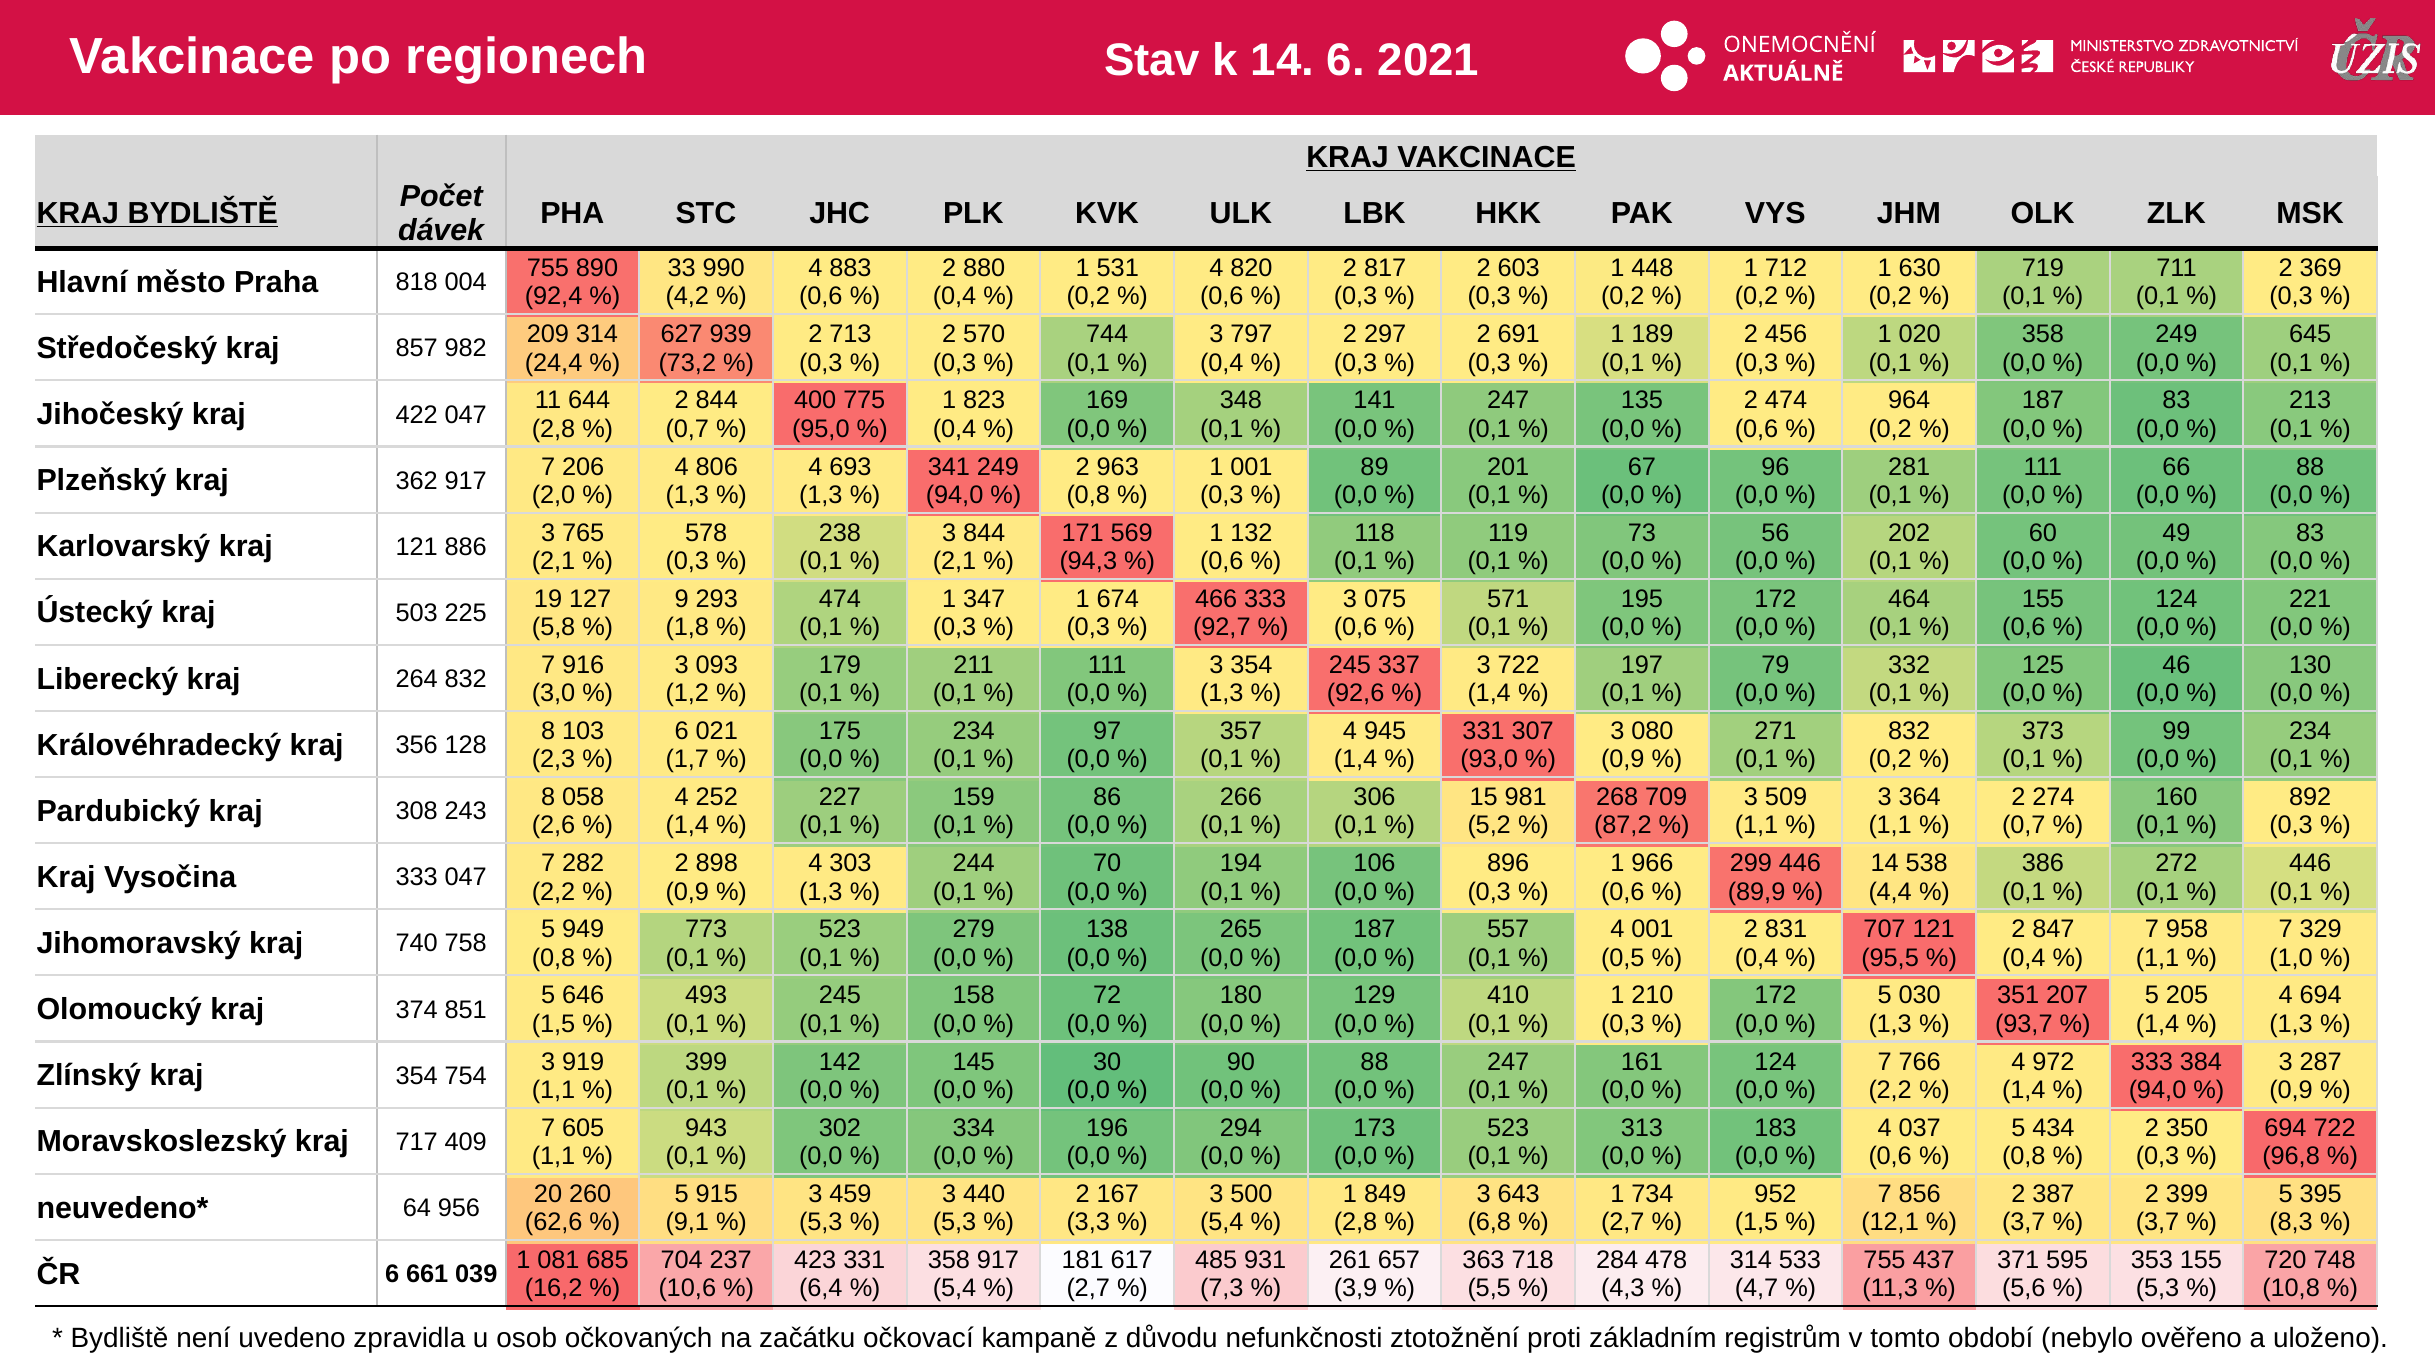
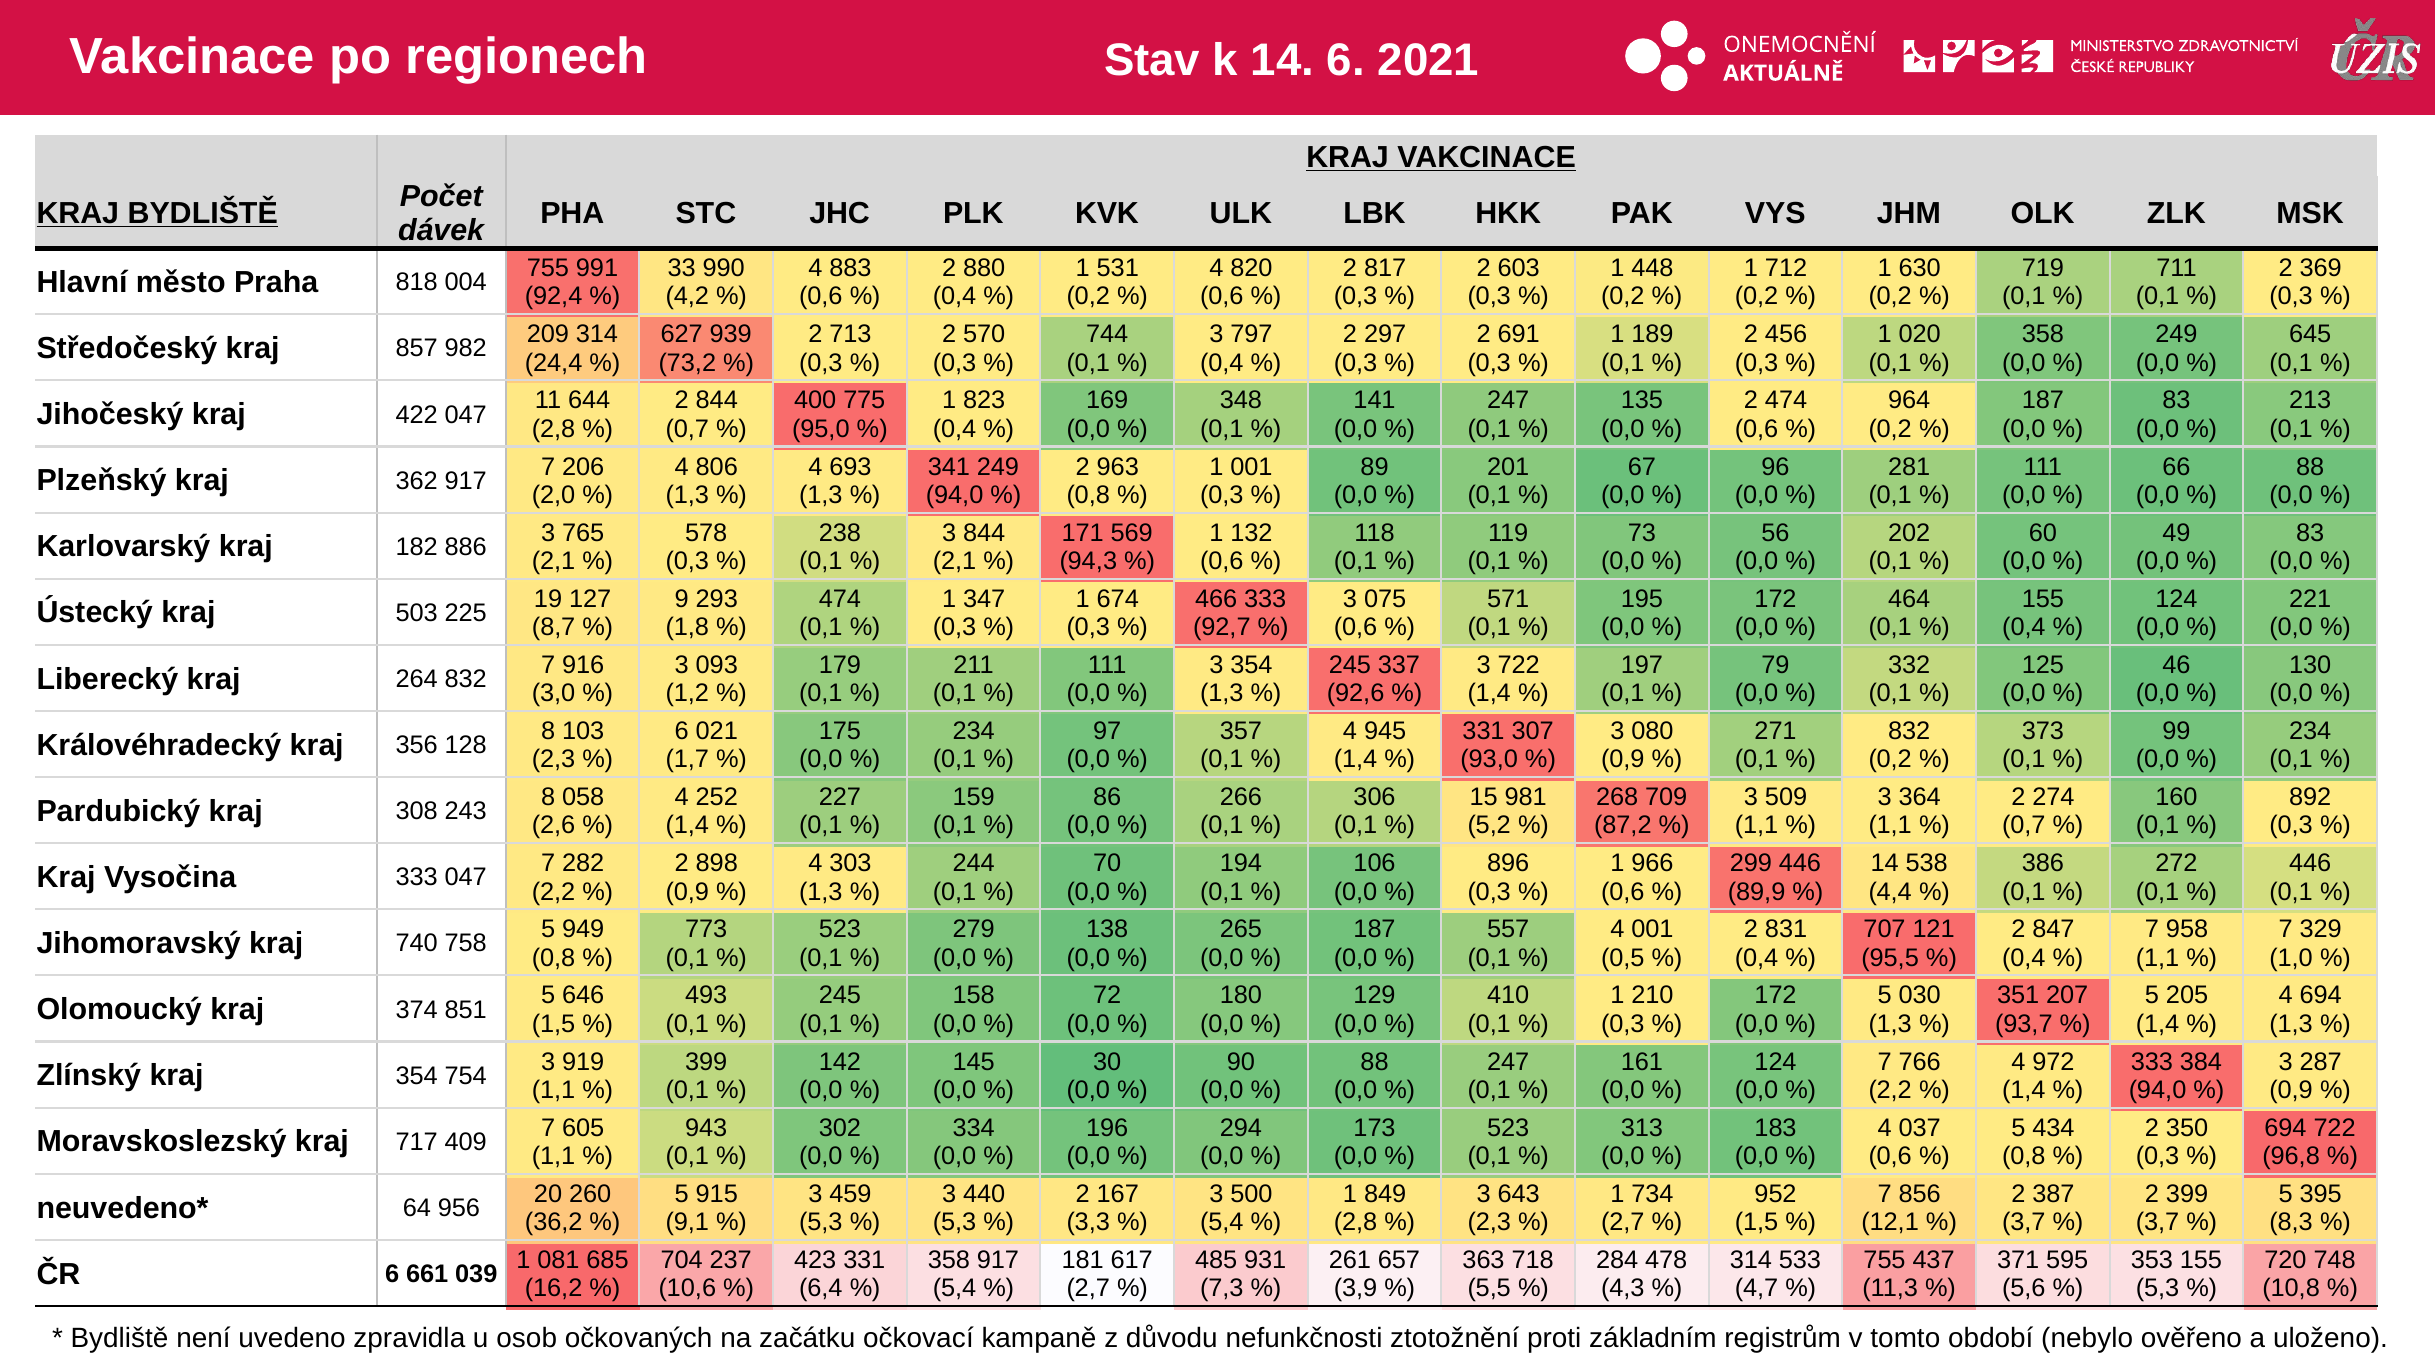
890: 890 -> 991
kraj 121: 121 -> 182
5,8: 5,8 -> 8,7
0,6 at (2024, 627): 0,6 -> 0,4
62,6: 62,6 -> 36,2
6,8 at (1489, 1223): 6,8 -> 2,3
